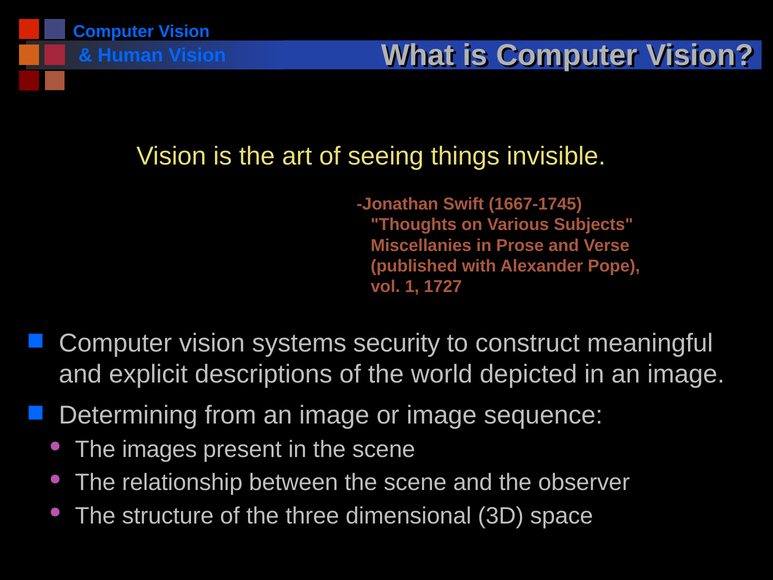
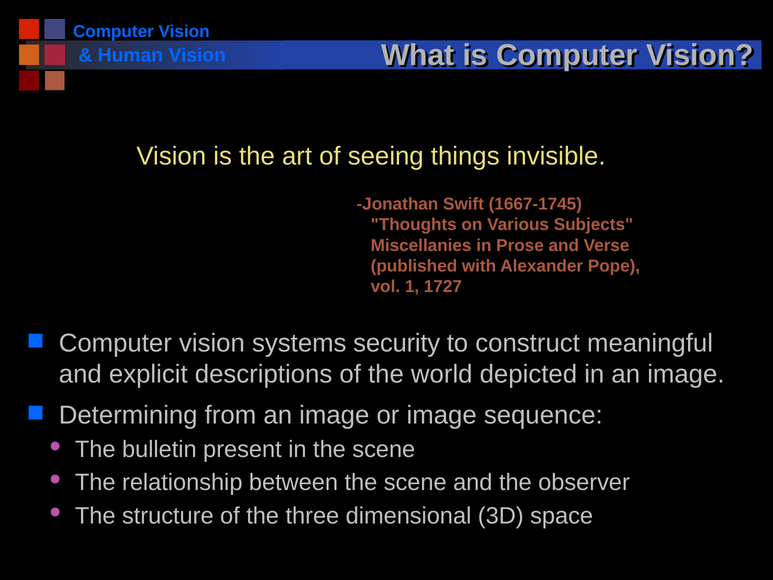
images: images -> bulletin
